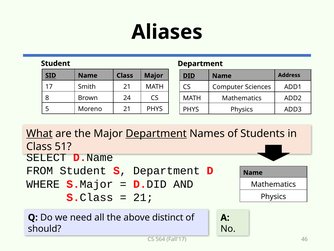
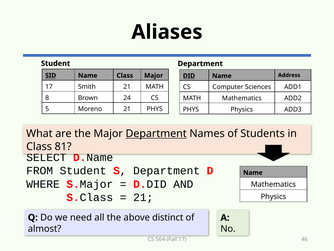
What underline: present -> none
51: 51 -> 81
should: should -> almost
